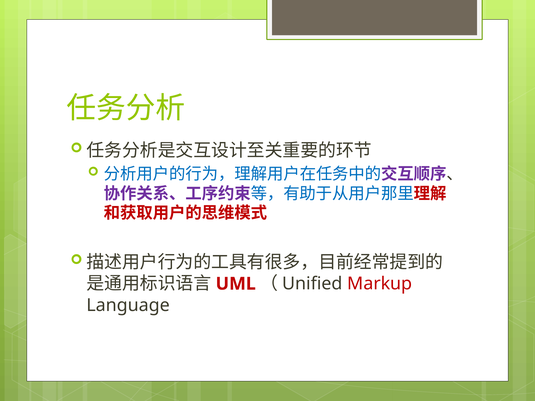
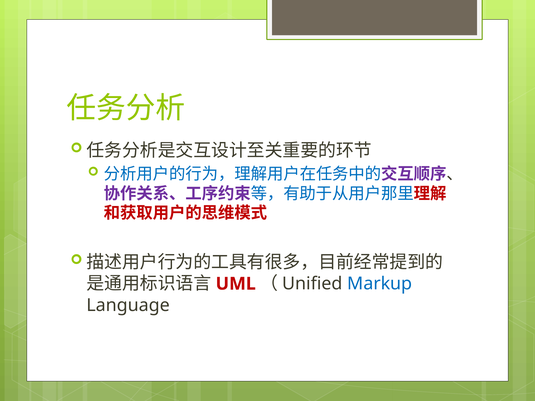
Markup colour: red -> blue
